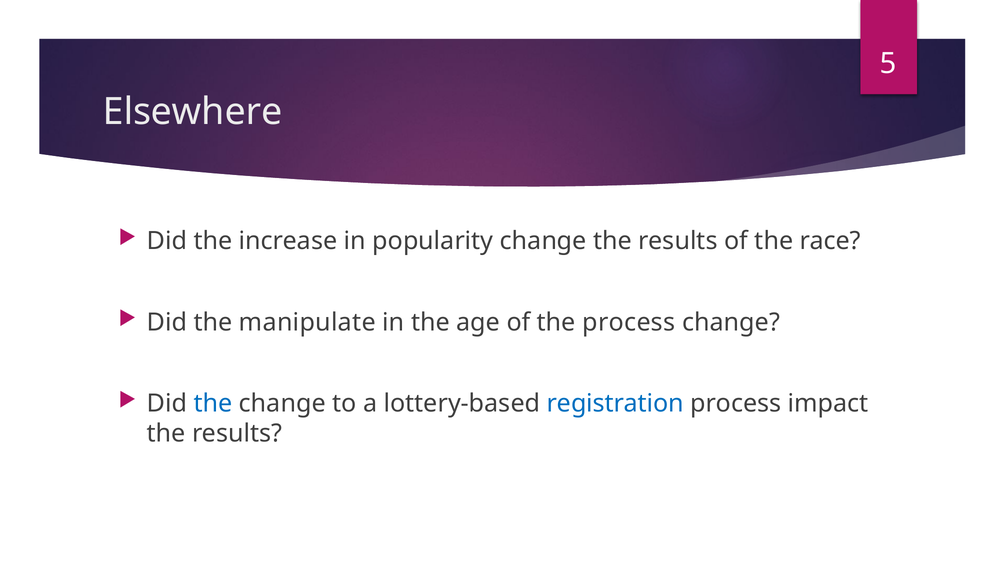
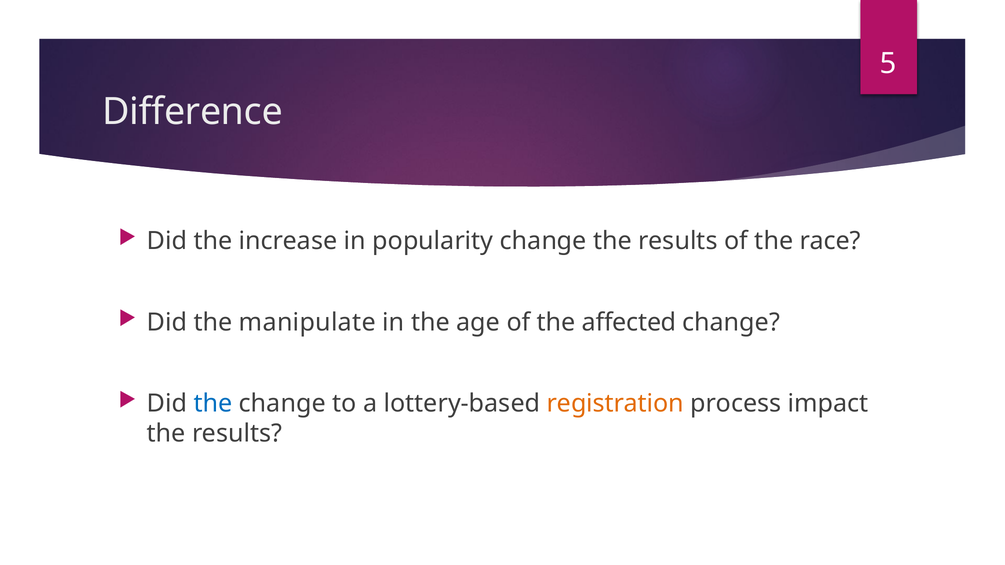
Elsewhere: Elsewhere -> Difference
the process: process -> affected
registration colour: blue -> orange
